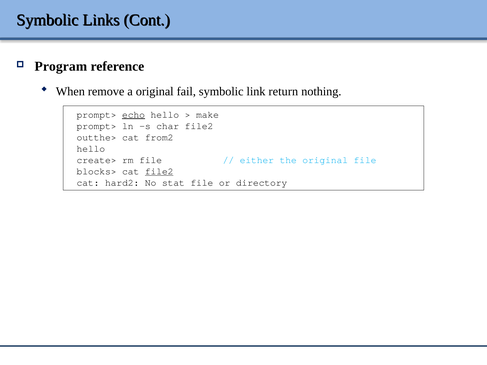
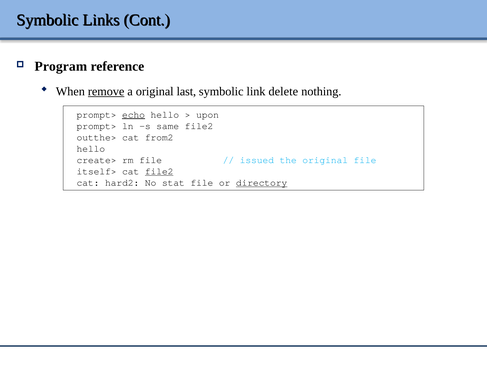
remove underline: none -> present
fail: fail -> last
return: return -> delete
make: make -> upon
char: char -> same
either: either -> issued
blocks>: blocks> -> itself>
directory underline: none -> present
